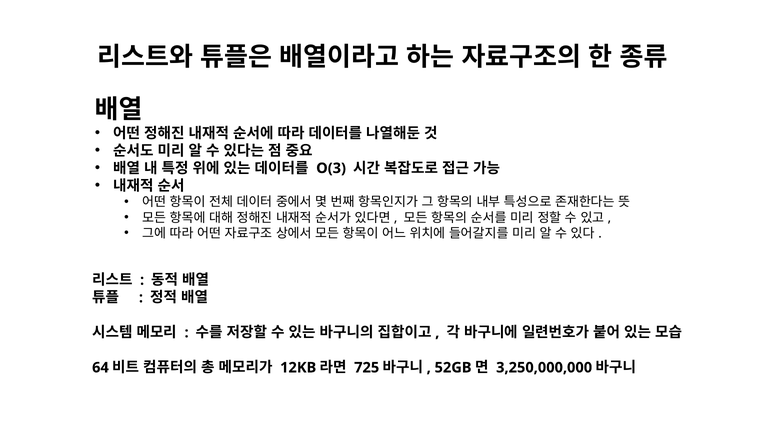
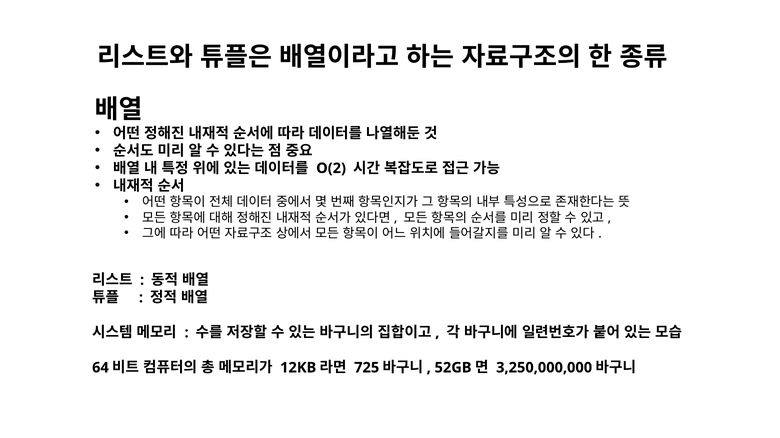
O(3: O(3 -> O(2
